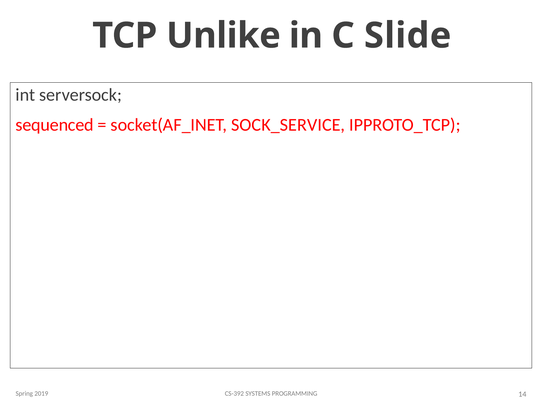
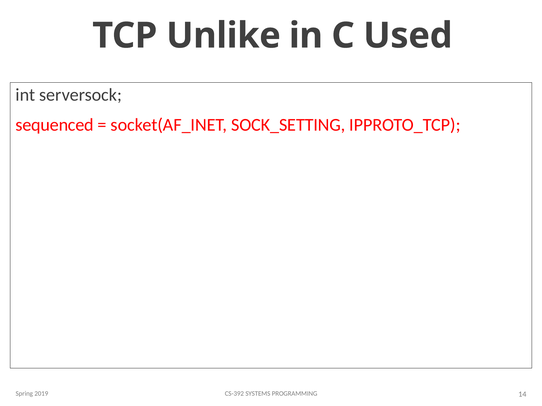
Slide: Slide -> Used
SOCK_SERVICE: SOCK_SERVICE -> SOCK_SETTING
